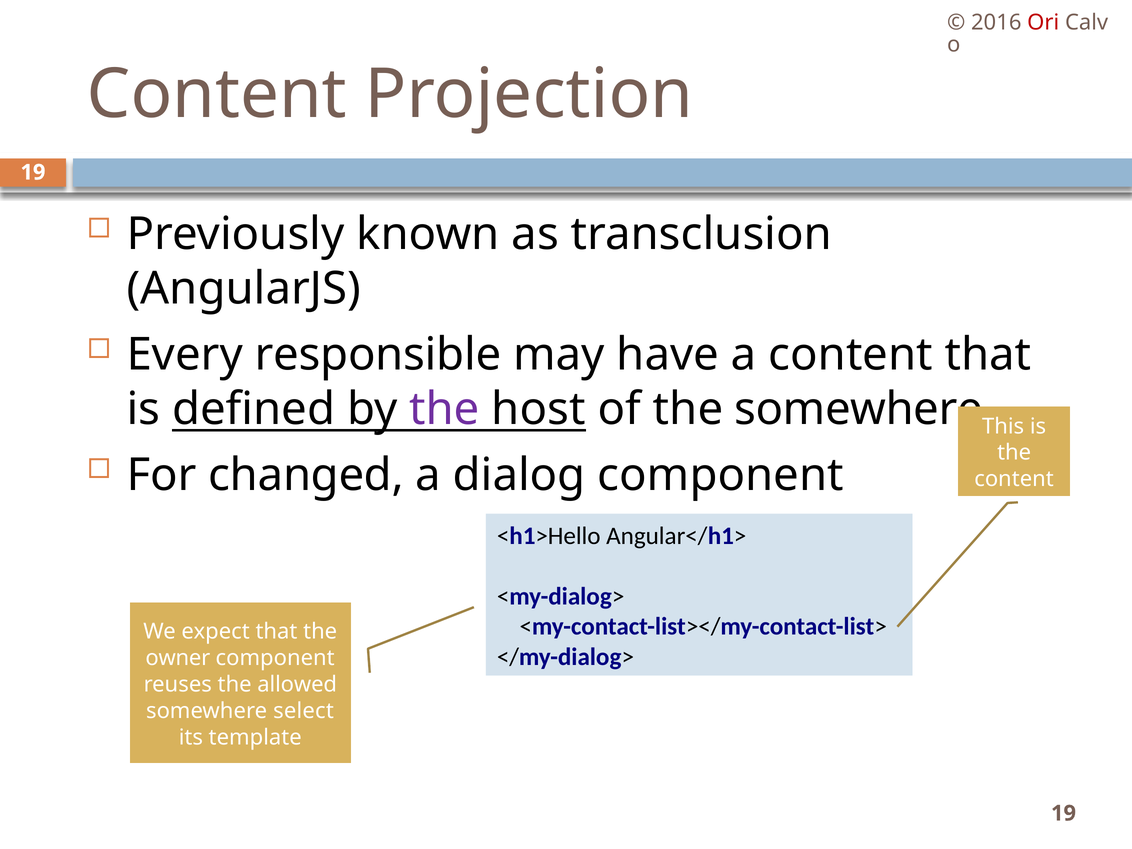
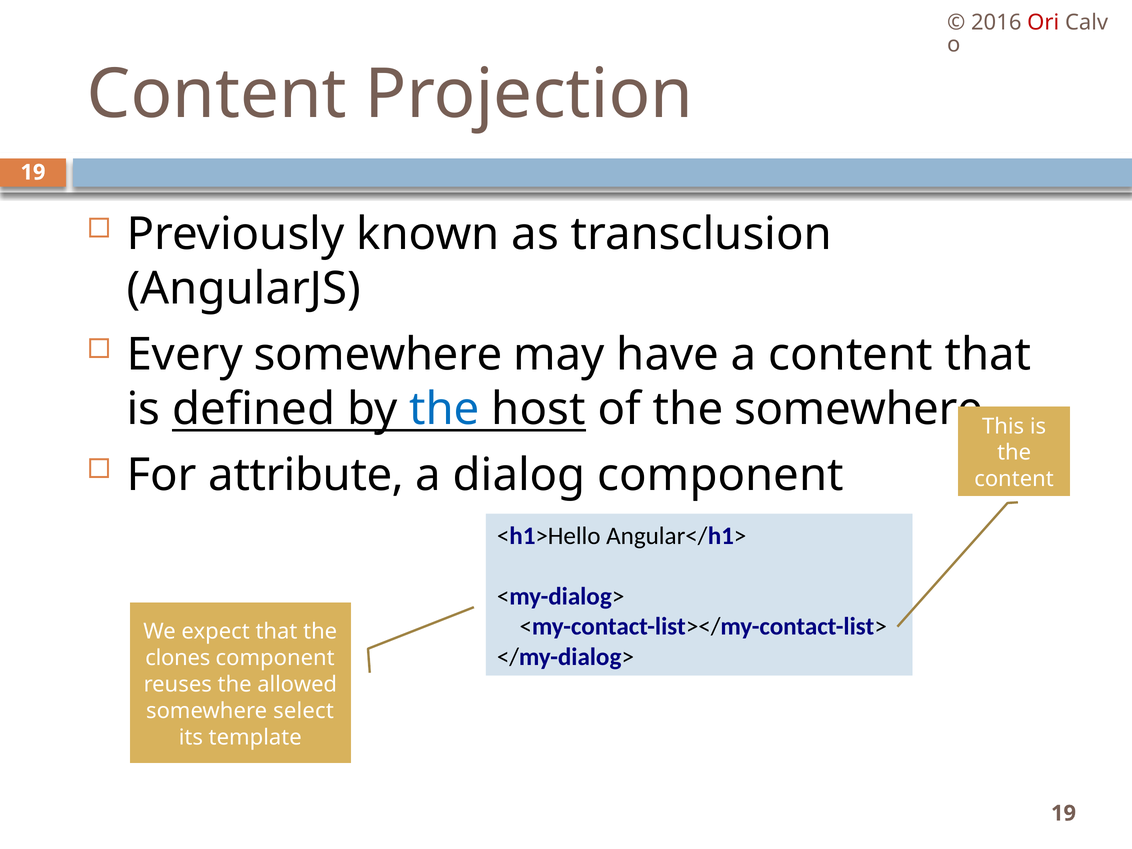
Every responsible: responsible -> somewhere
the at (444, 409) colour: purple -> blue
changed: changed -> attribute
owner: owner -> clones
